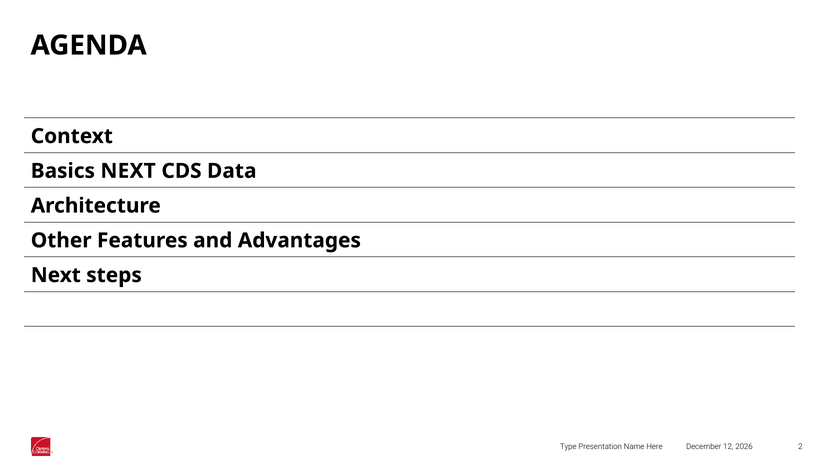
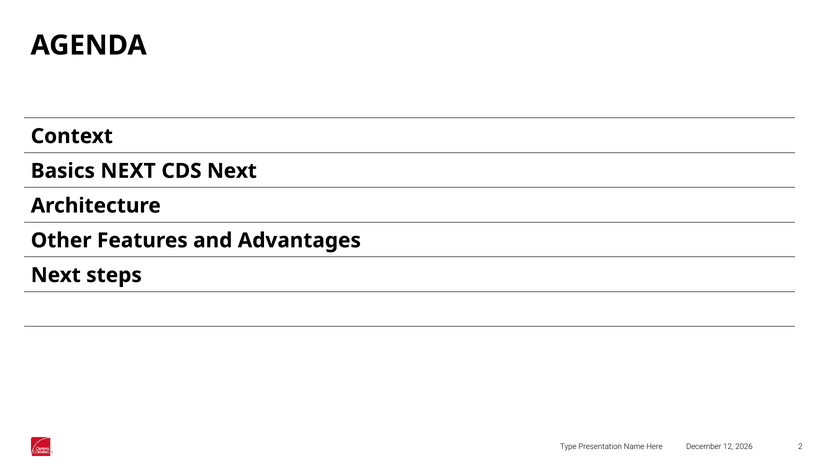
CDS Data: Data -> Next
